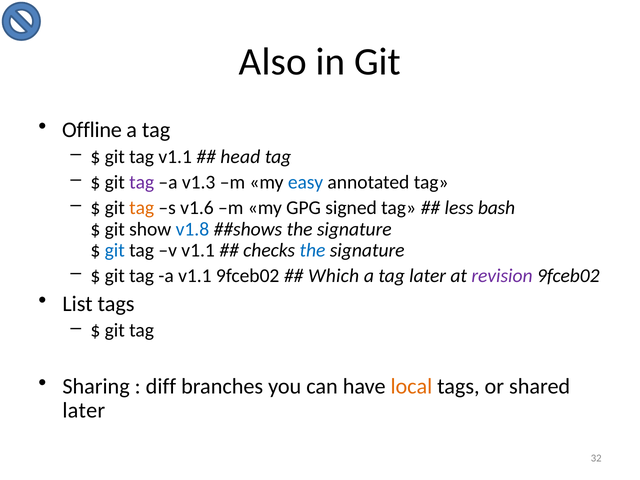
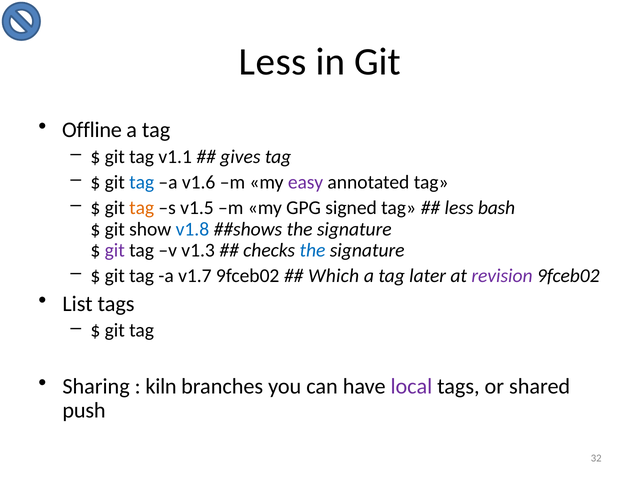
Also at (273, 62): Also -> Less
head: head -> gives
tag at (142, 182) colour: purple -> blue
v1.3: v1.3 -> v1.6
easy colour: blue -> purple
v1.6: v1.6 -> v1.5
git at (115, 250) colour: blue -> purple
v v1.1: v1.1 -> v1.3
a v1.1: v1.1 -> v1.7
diff: diff -> kiln
local colour: orange -> purple
later at (84, 410): later -> push
